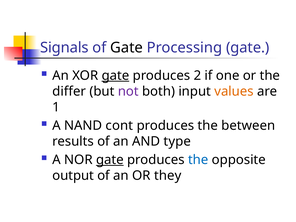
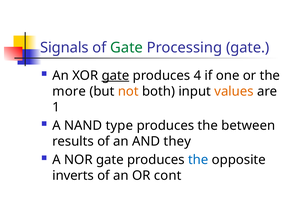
Gate at (127, 48) colour: black -> green
2: 2 -> 4
differ: differ -> more
not colour: purple -> orange
cont: cont -> type
type: type -> they
gate at (110, 160) underline: present -> none
output: output -> inverts
they: they -> cont
